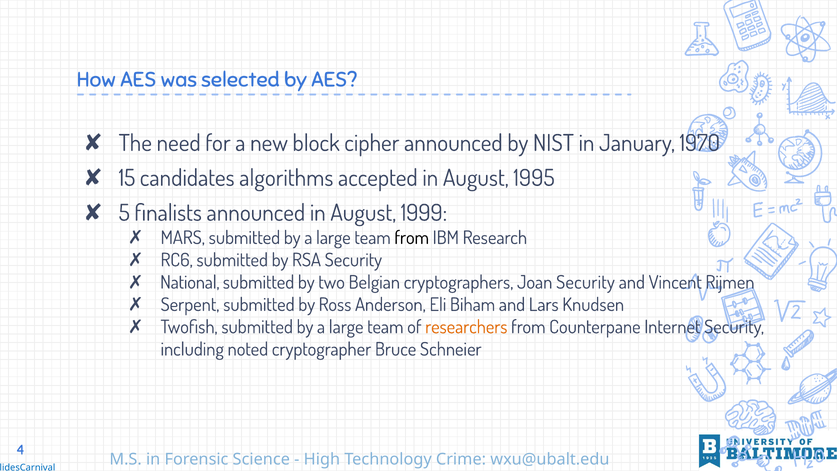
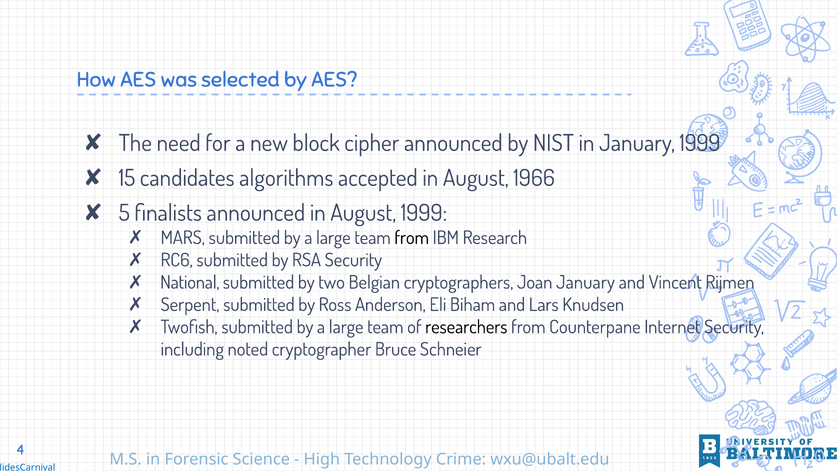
January 1970: 1970 -> 1999
1995: 1995 -> 1966
Joan Security: Security -> January
researchers colour: orange -> black
